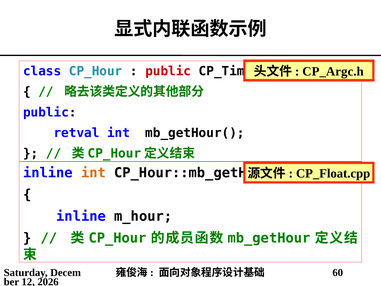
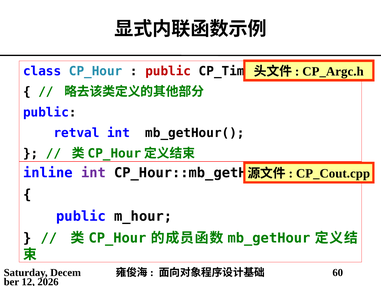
int at (93, 173) colour: orange -> purple
CP_Float.cpp: CP_Float.cpp -> CP_Cout.cpp
inline at (81, 216): inline -> public
